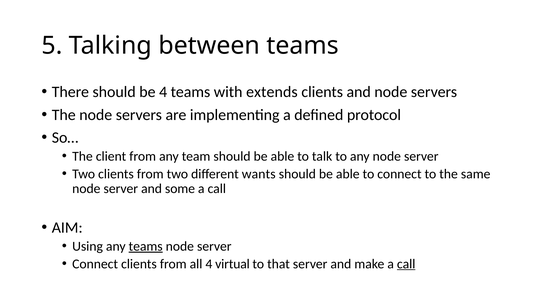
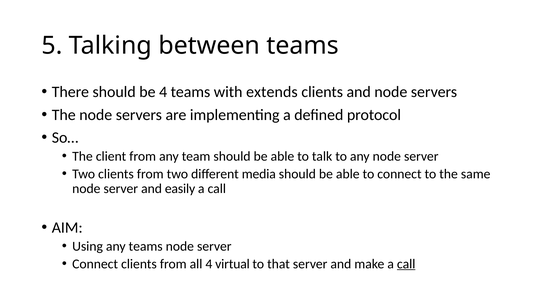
wants: wants -> media
some: some -> easily
teams at (146, 247) underline: present -> none
